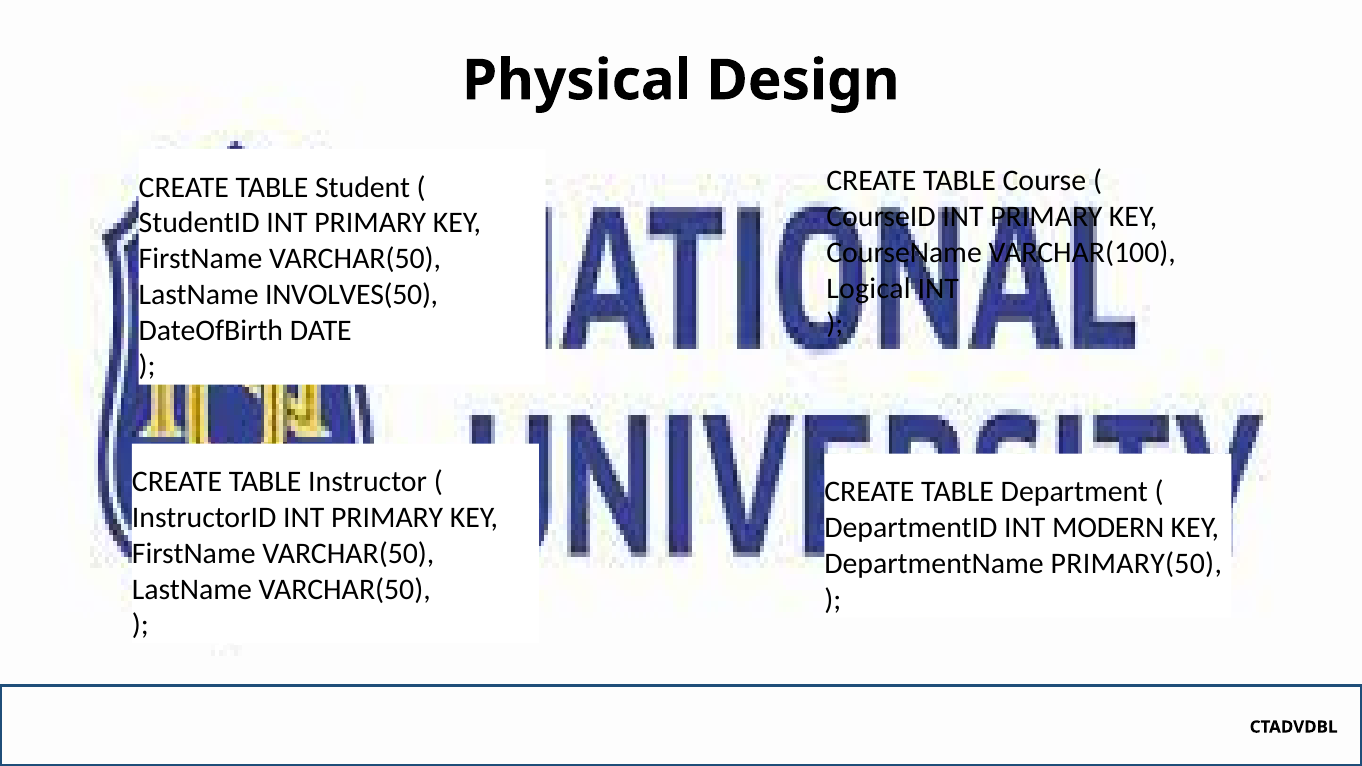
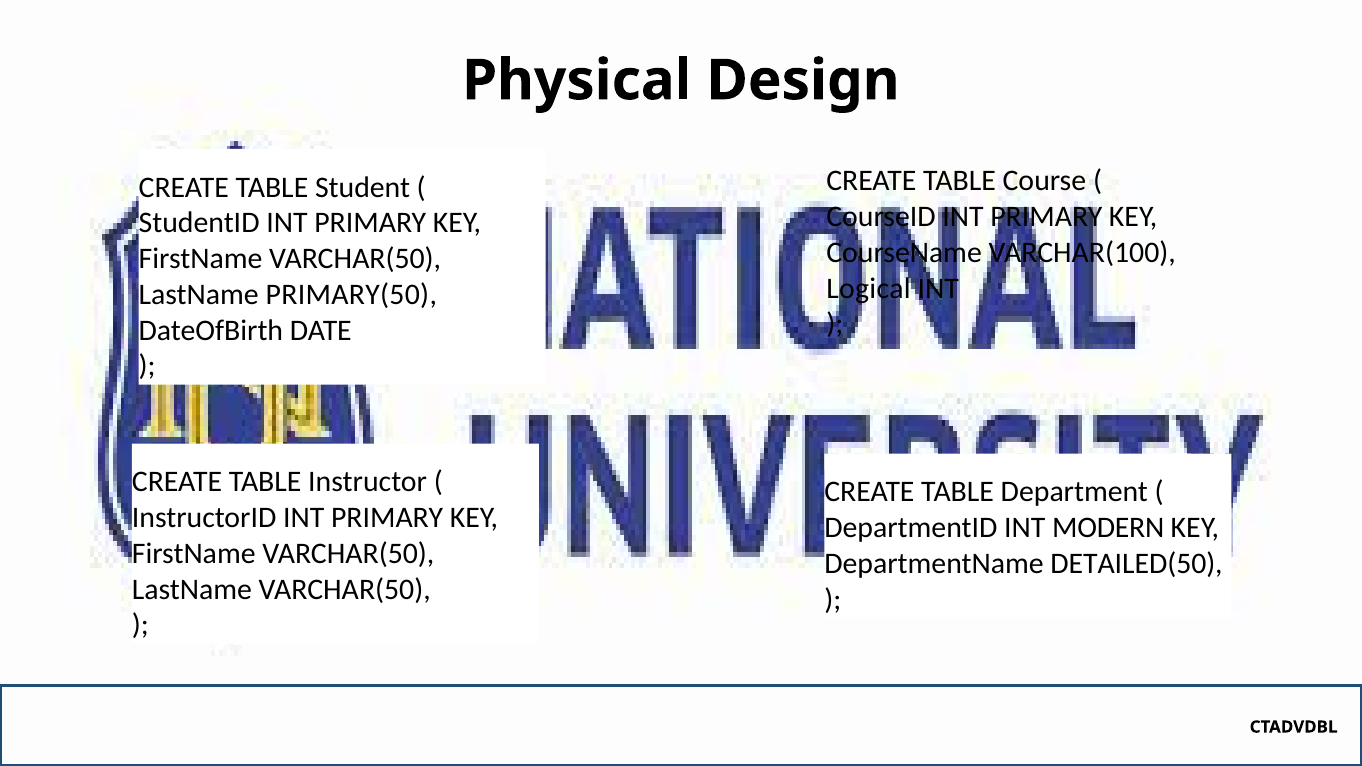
INVOLVES(50: INVOLVES(50 -> PRIMARY(50
PRIMARY(50: PRIMARY(50 -> DETAILED(50
